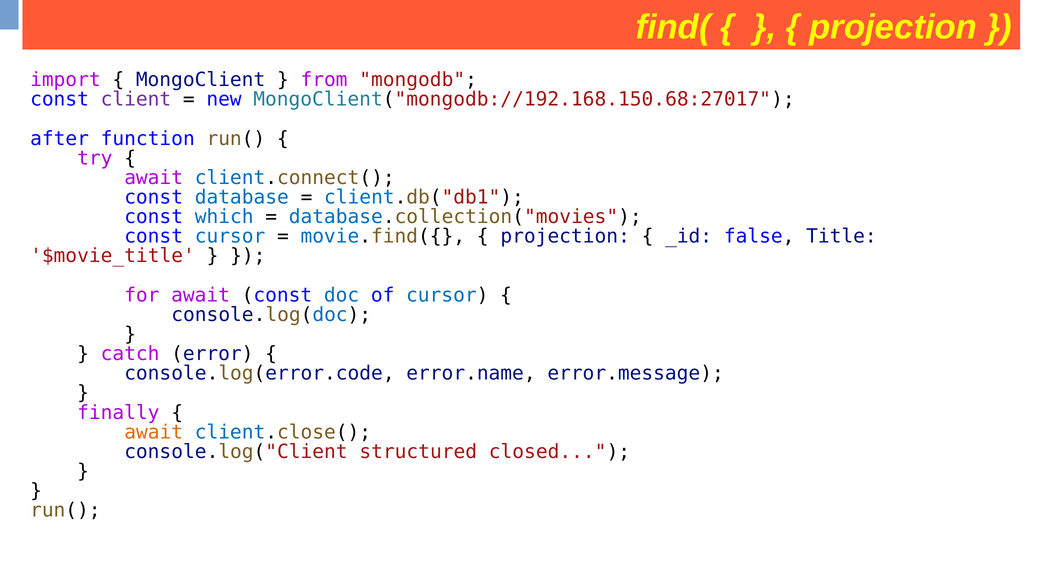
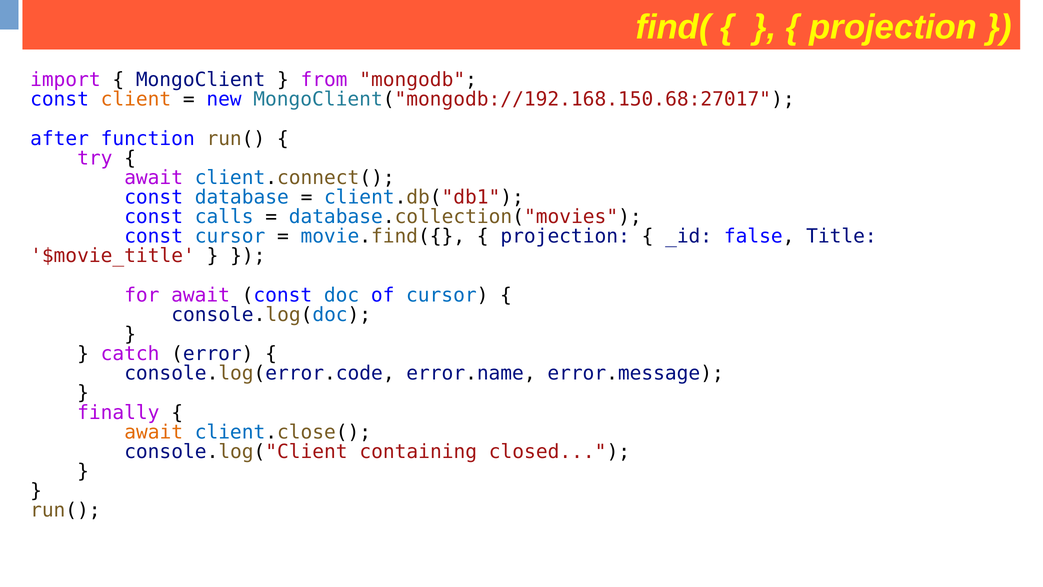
client colour: purple -> orange
which: which -> calls
structured: structured -> containing
